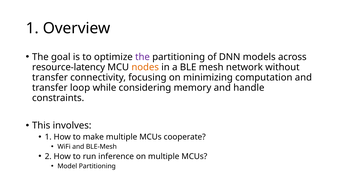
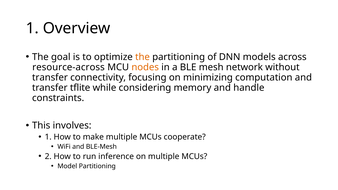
the at (142, 57) colour: purple -> orange
resource-latency: resource-latency -> resource-across
loop: loop -> tflite
